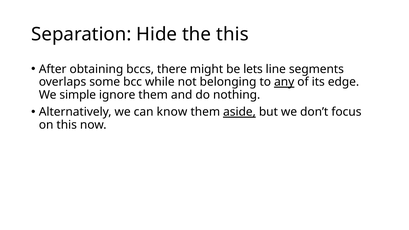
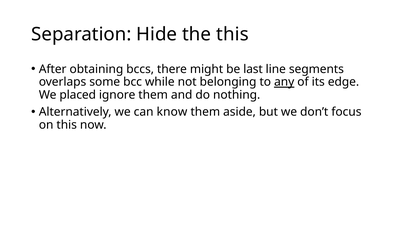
lets: lets -> last
simple: simple -> placed
aside underline: present -> none
